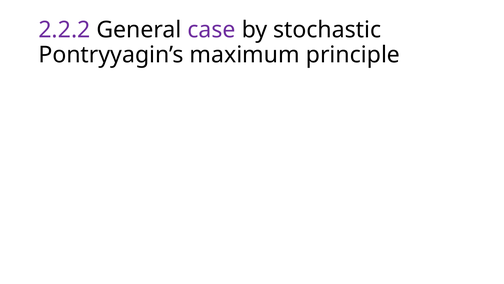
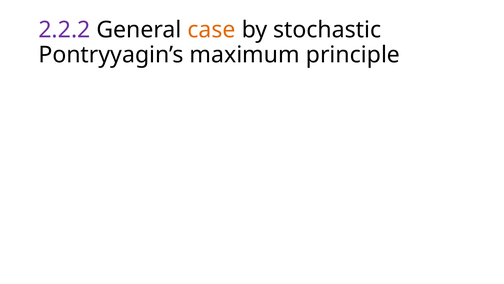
case colour: purple -> orange
